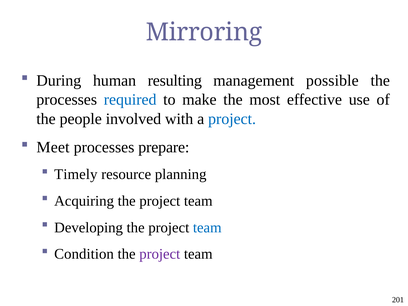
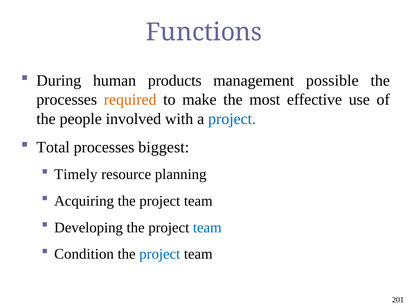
Mirroring: Mirroring -> Functions
resulting: resulting -> products
required colour: blue -> orange
Meet: Meet -> Total
prepare: prepare -> biggest
project at (160, 254) colour: purple -> blue
